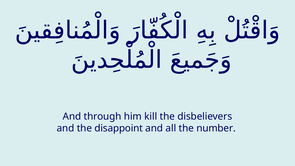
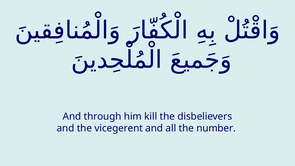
disappoint: disappoint -> vicegerent
